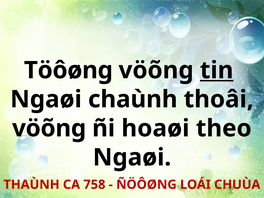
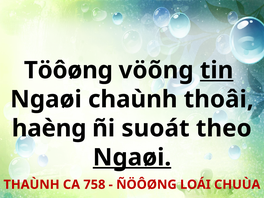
vöõng at (49, 128): vöõng -> haèng
hoaøi: hoaøi -> suoát
Ngaøi at (132, 157) underline: none -> present
